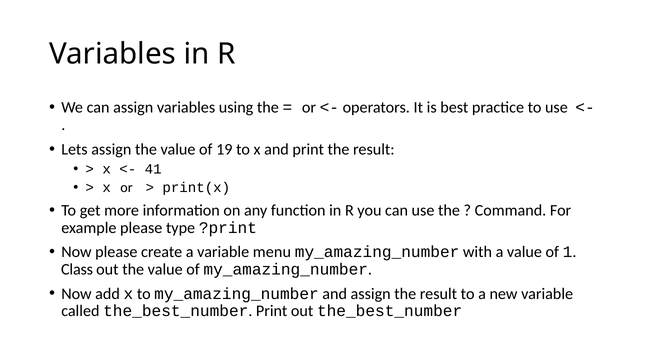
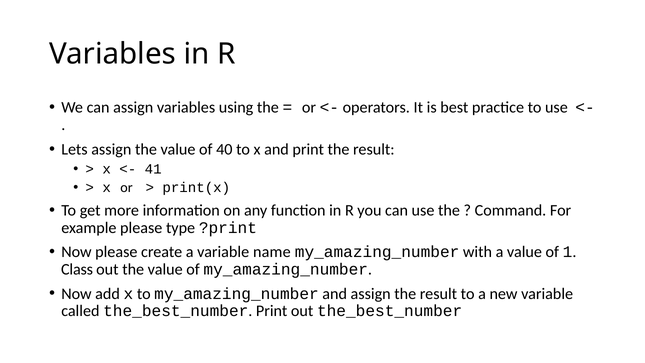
19: 19 -> 40
menu: menu -> name
